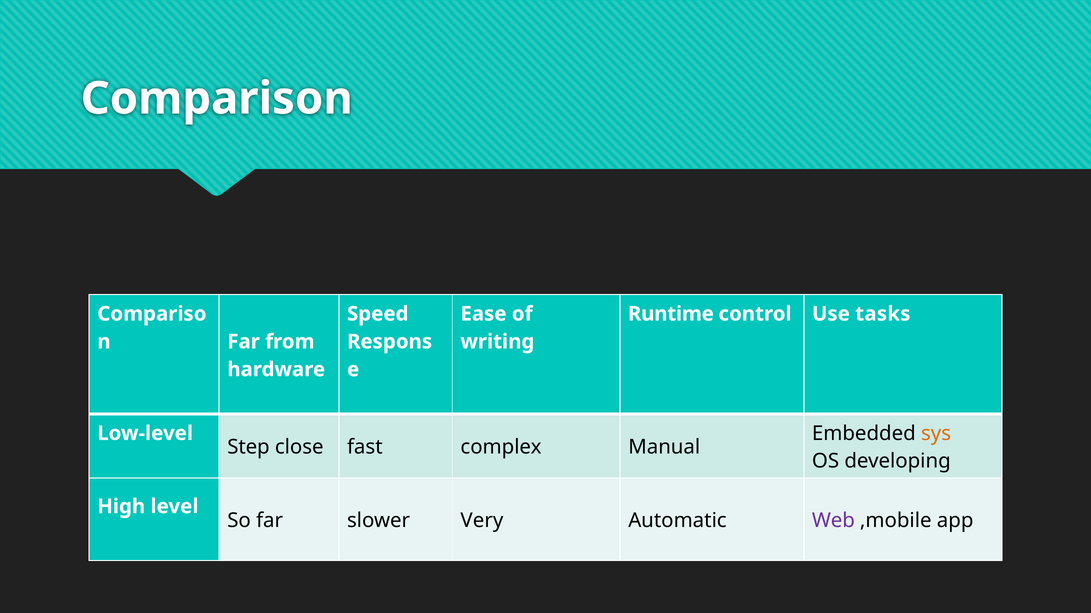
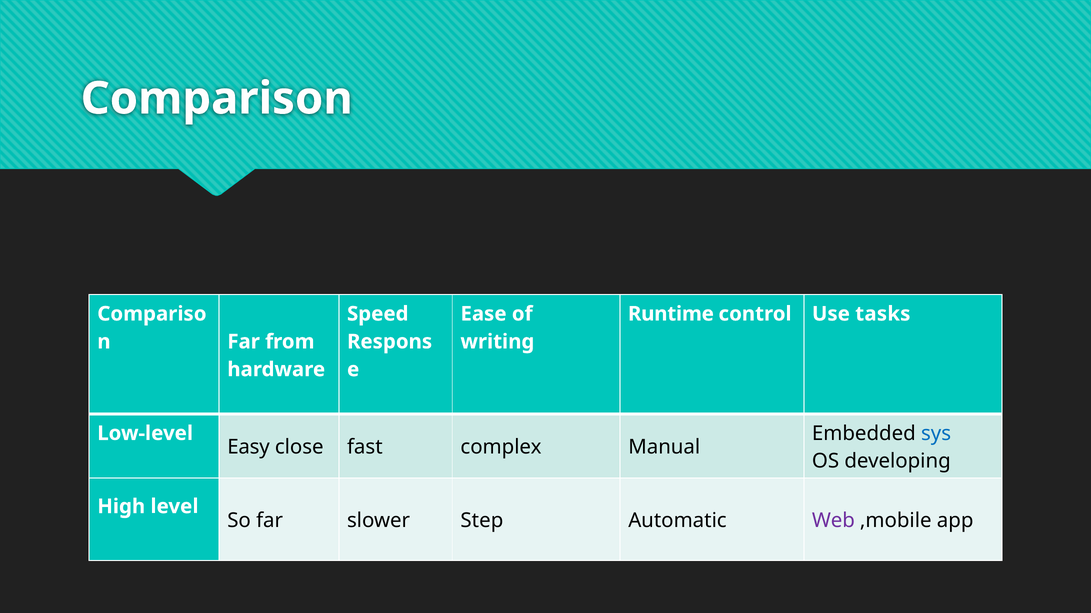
sys colour: orange -> blue
Step: Step -> Easy
Very: Very -> Step
